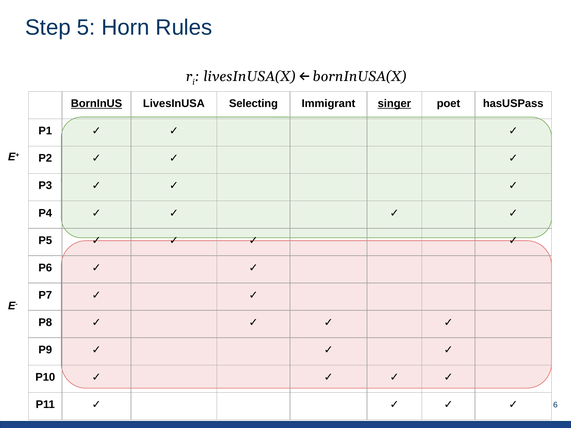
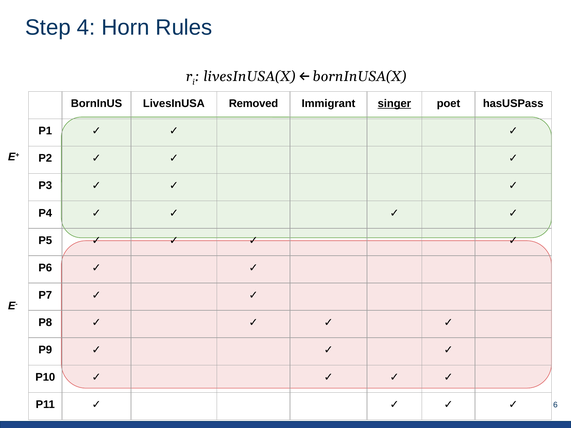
5: 5 -> 4
BornInUS underline: present -> none
Selecting: Selecting -> Removed
